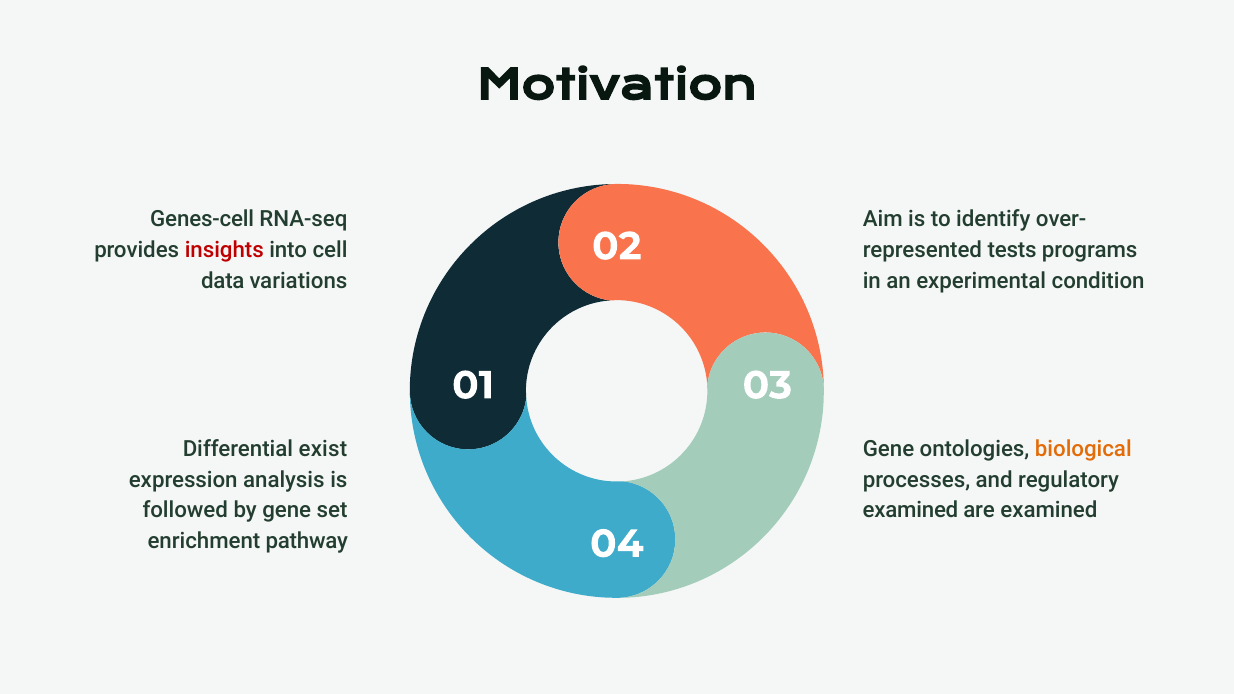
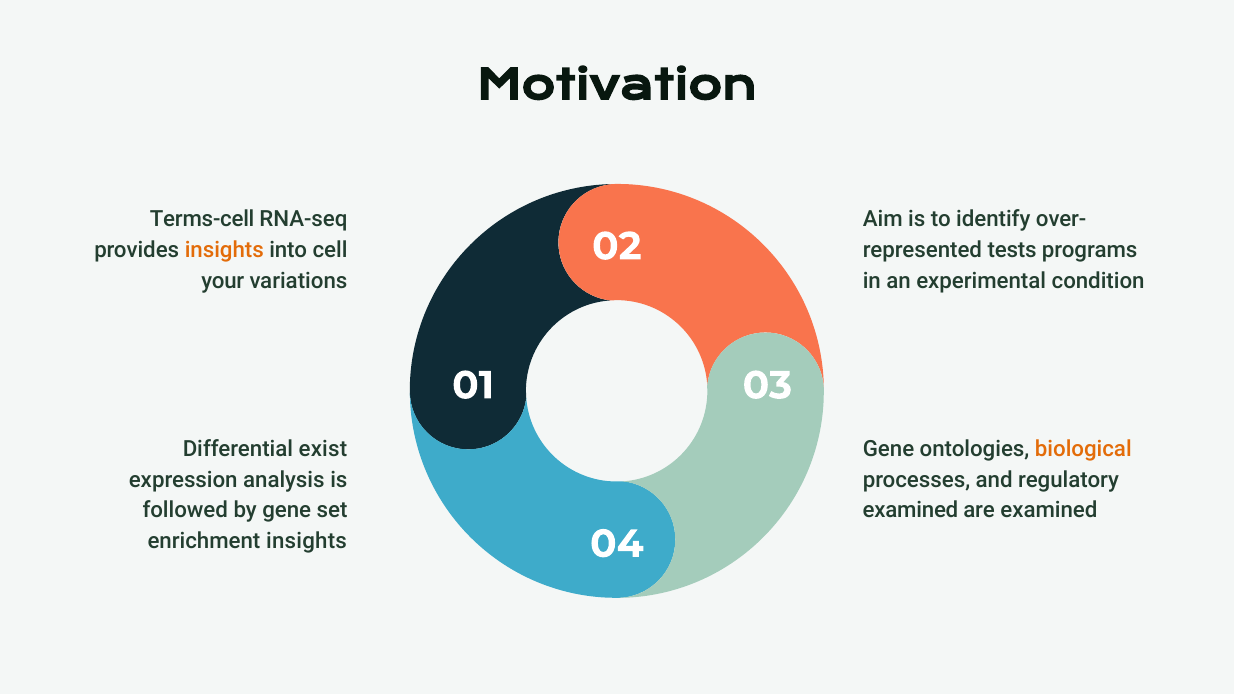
Genes-cell: Genes-cell -> Terms-cell
insights at (224, 250) colour: red -> orange
data: data -> your
enrichment pathway: pathway -> insights
